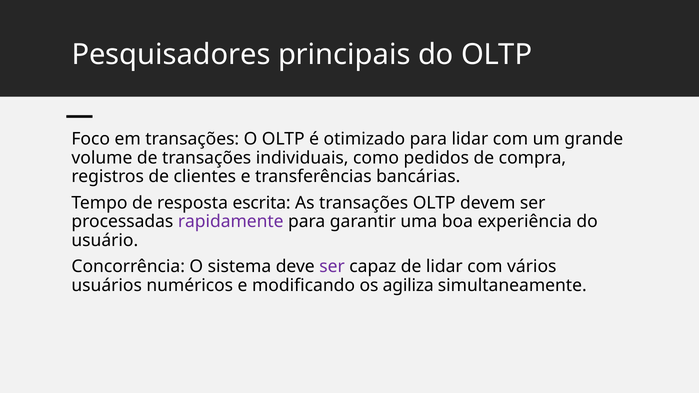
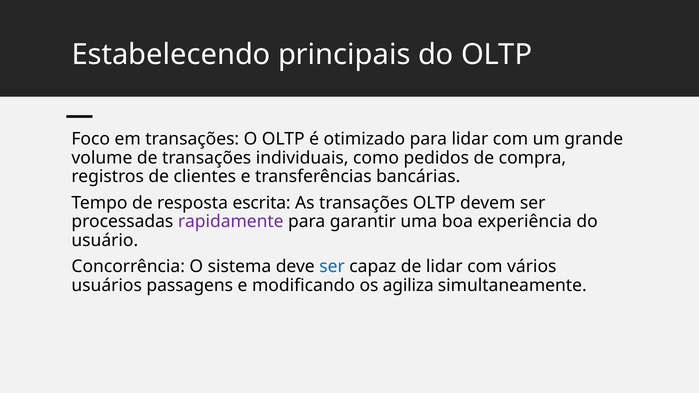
Pesquisadores: Pesquisadores -> Estabelecendo
ser at (332, 267) colour: purple -> blue
numéricos: numéricos -> passagens
